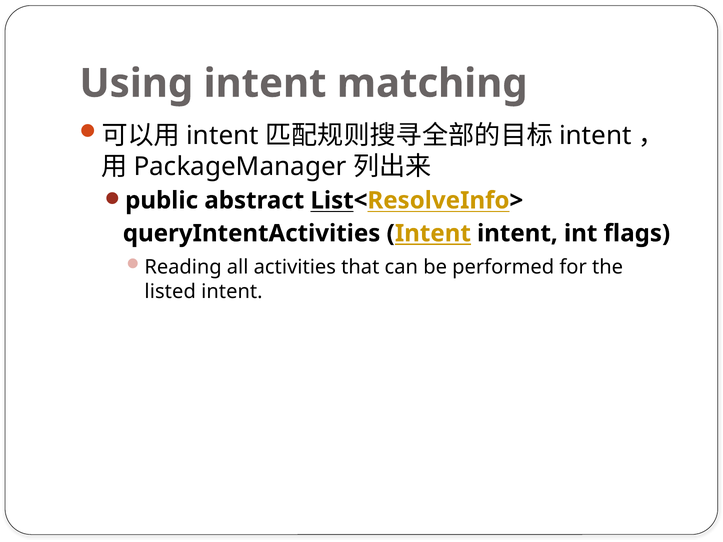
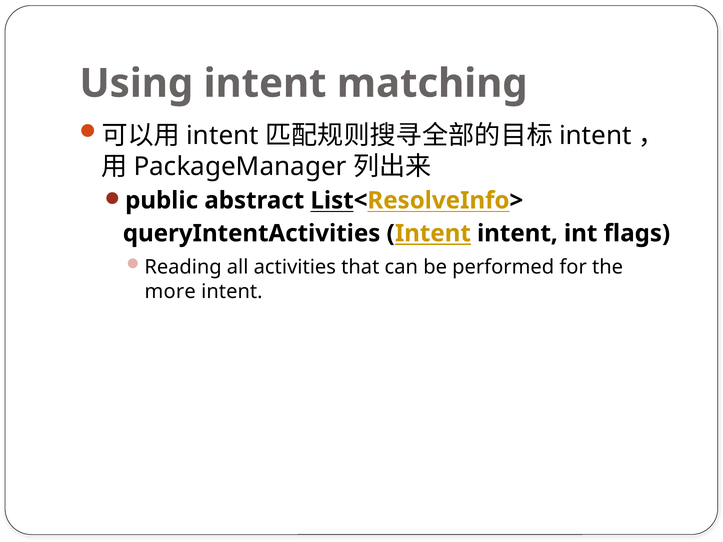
listed: listed -> more
